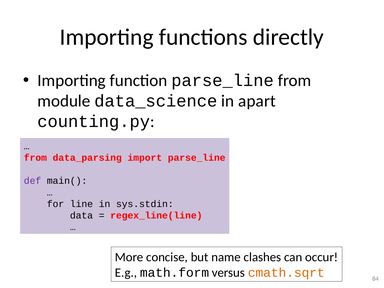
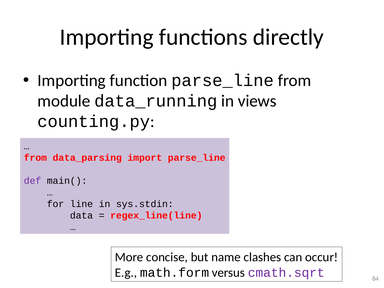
data_science: data_science -> data_running
apart: apart -> views
cmath.sqrt colour: orange -> purple
